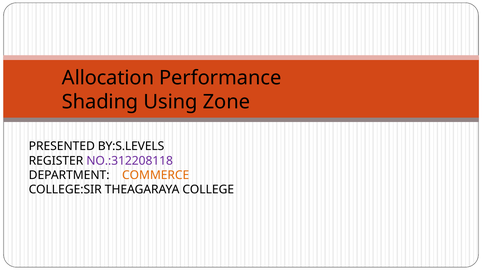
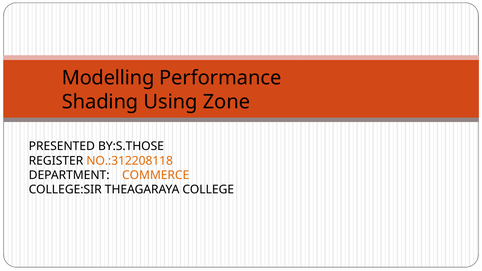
Allocation: Allocation -> Modelling
BY:S.LEVELS: BY:S.LEVELS -> BY:S.THOSE
NO.:312208118 colour: purple -> orange
